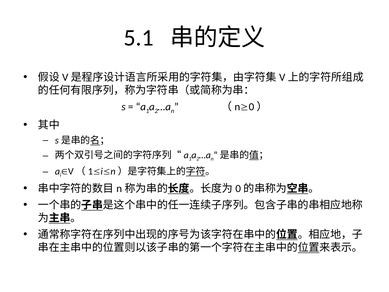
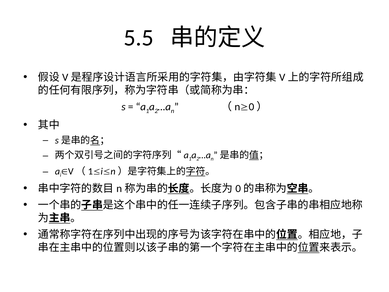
5.1: 5.1 -> 5.5
